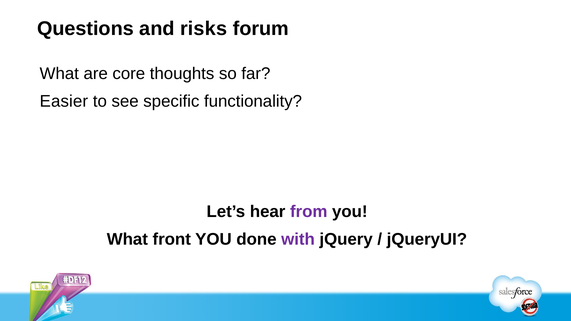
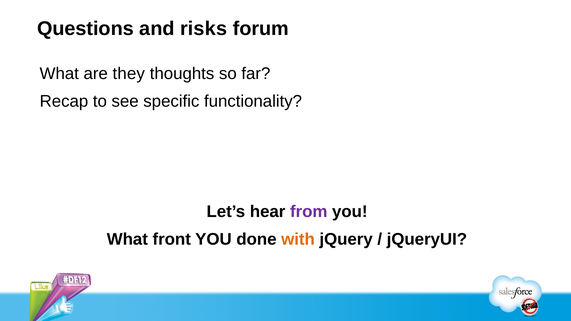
core: core -> they
Easier: Easier -> Recap
with colour: purple -> orange
